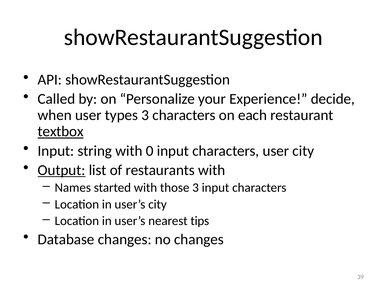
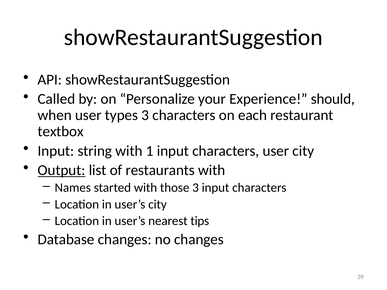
decide: decide -> should
textbox underline: present -> none
0: 0 -> 1
